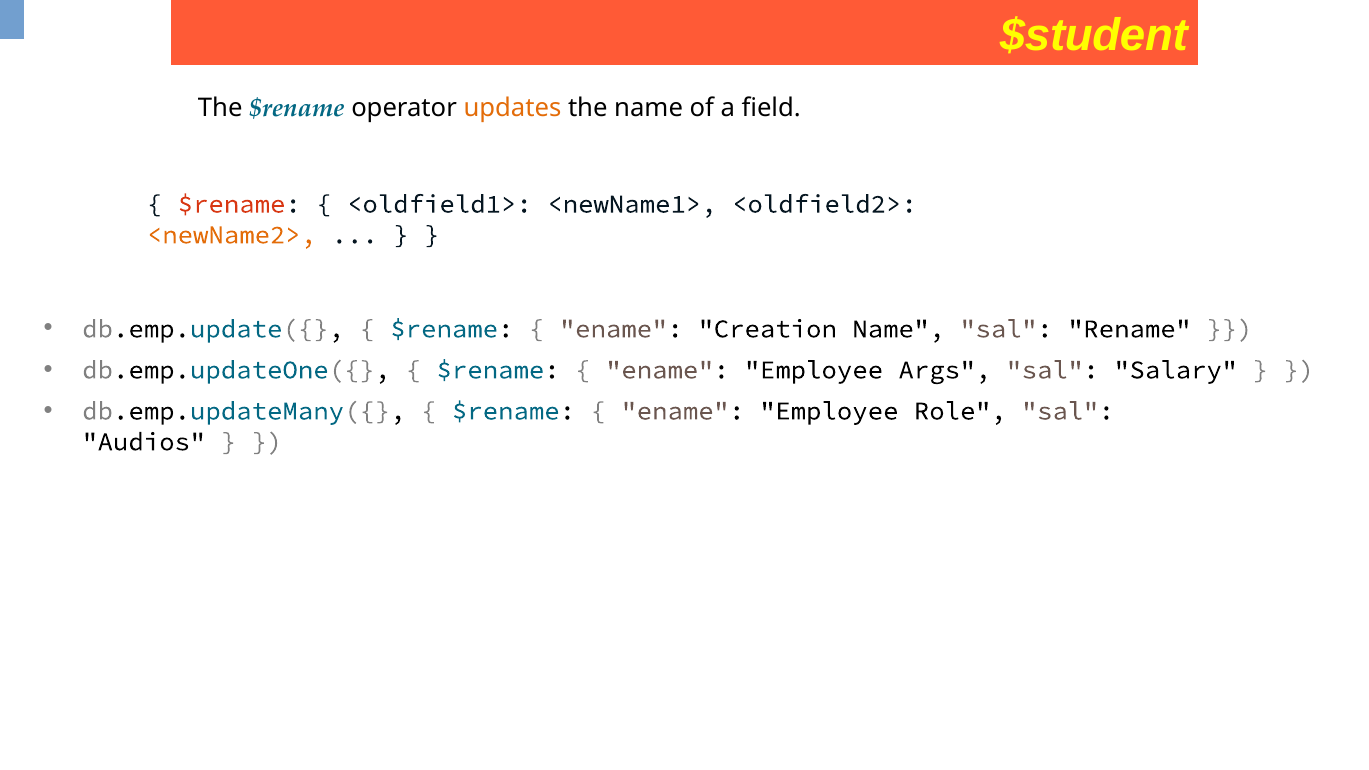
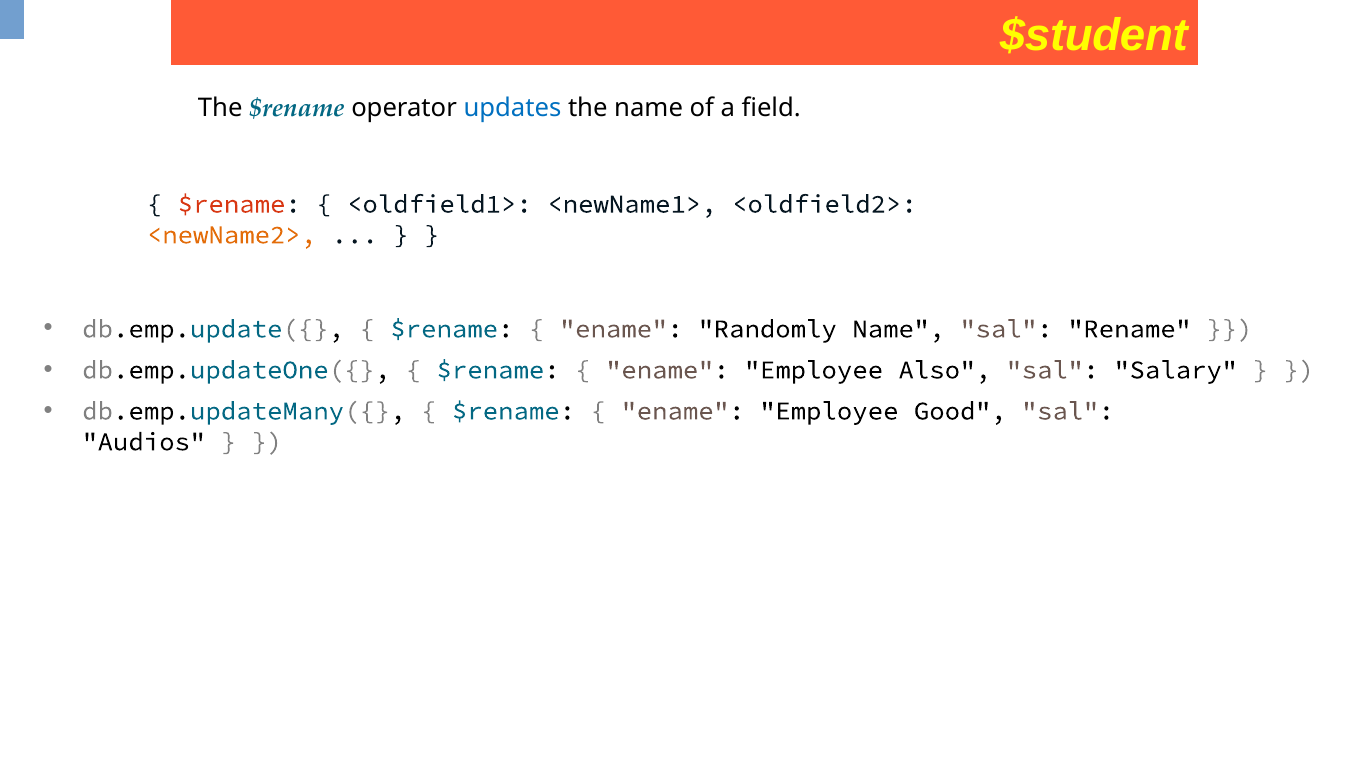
updates colour: orange -> blue
Creation: Creation -> Randomly
Args: Args -> Also
Role: Role -> Good
